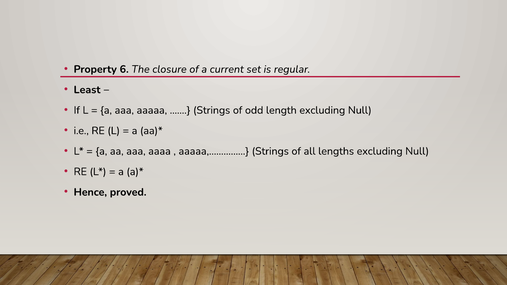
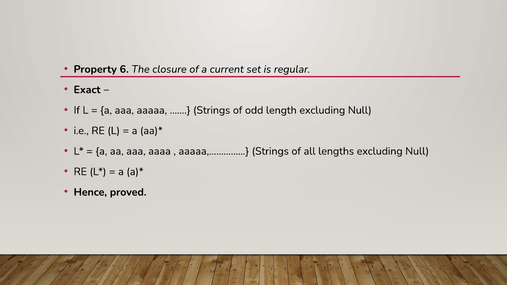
Least: Least -> Exact
